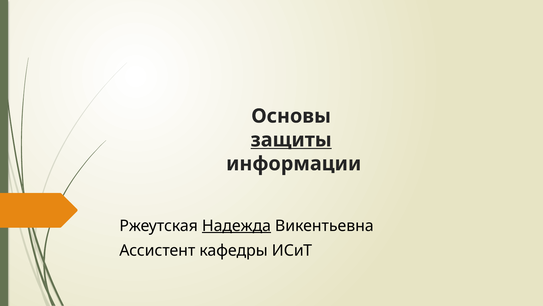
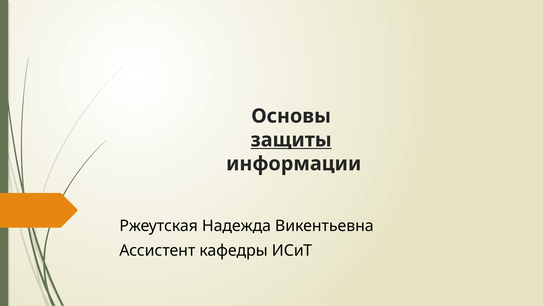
Надежда underline: present -> none
